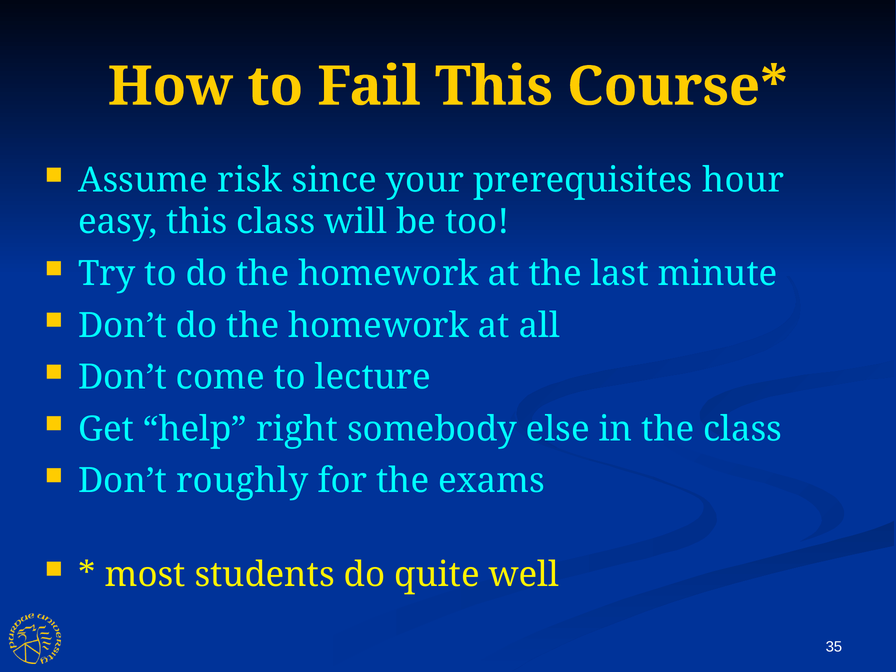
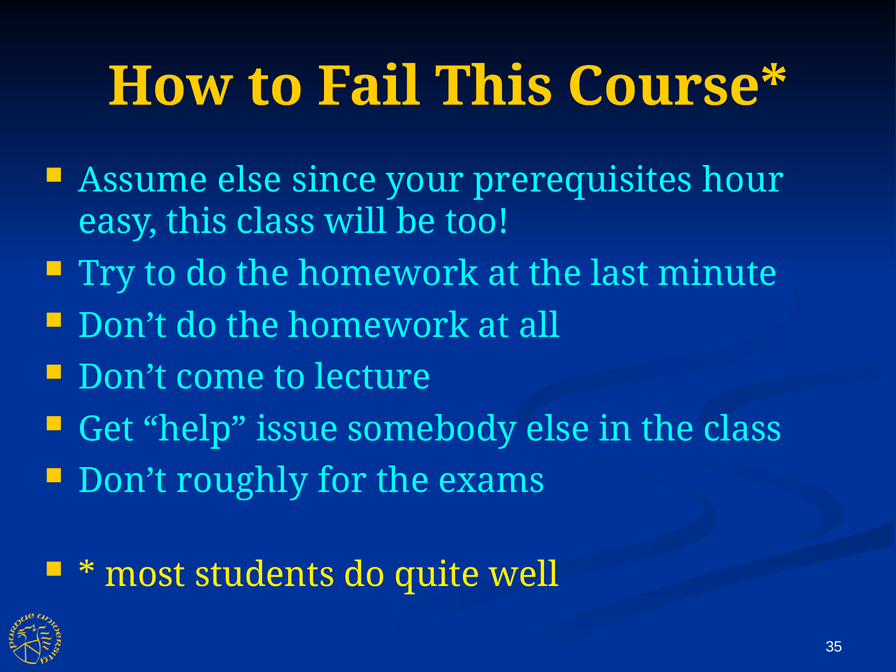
Assume risk: risk -> else
right: right -> issue
